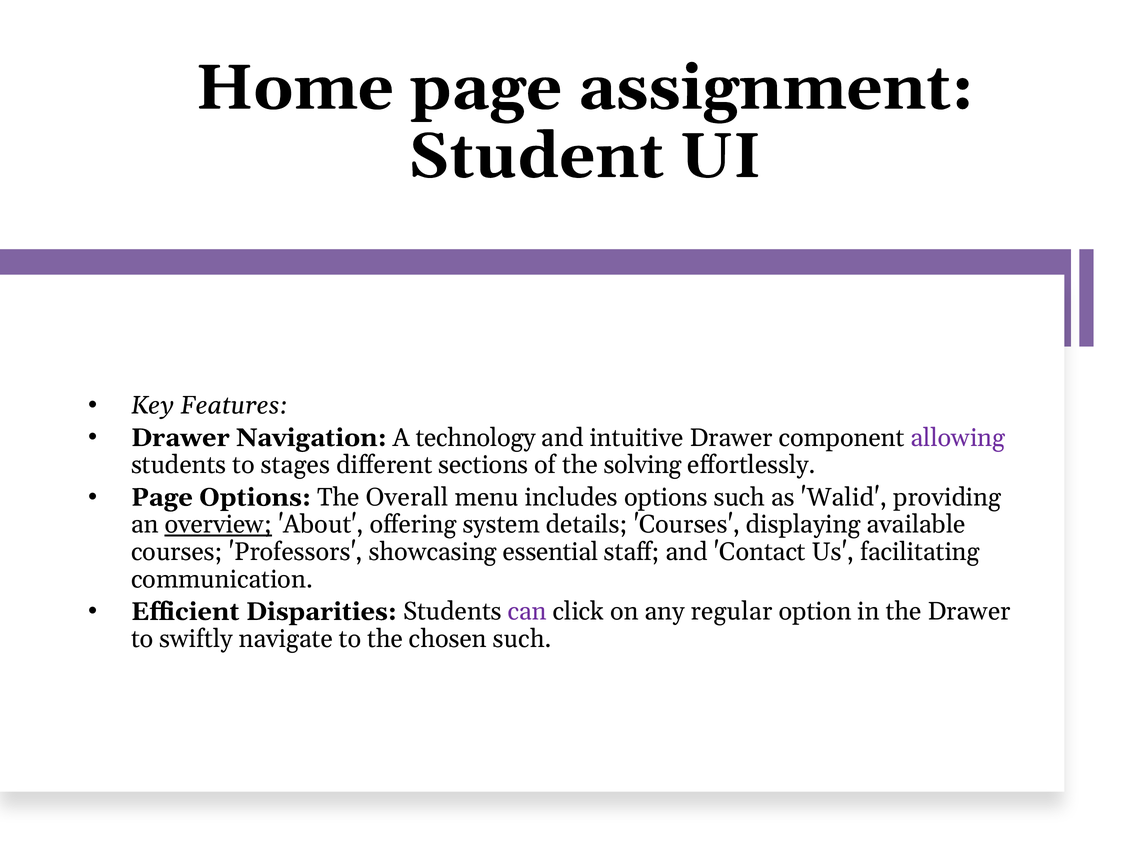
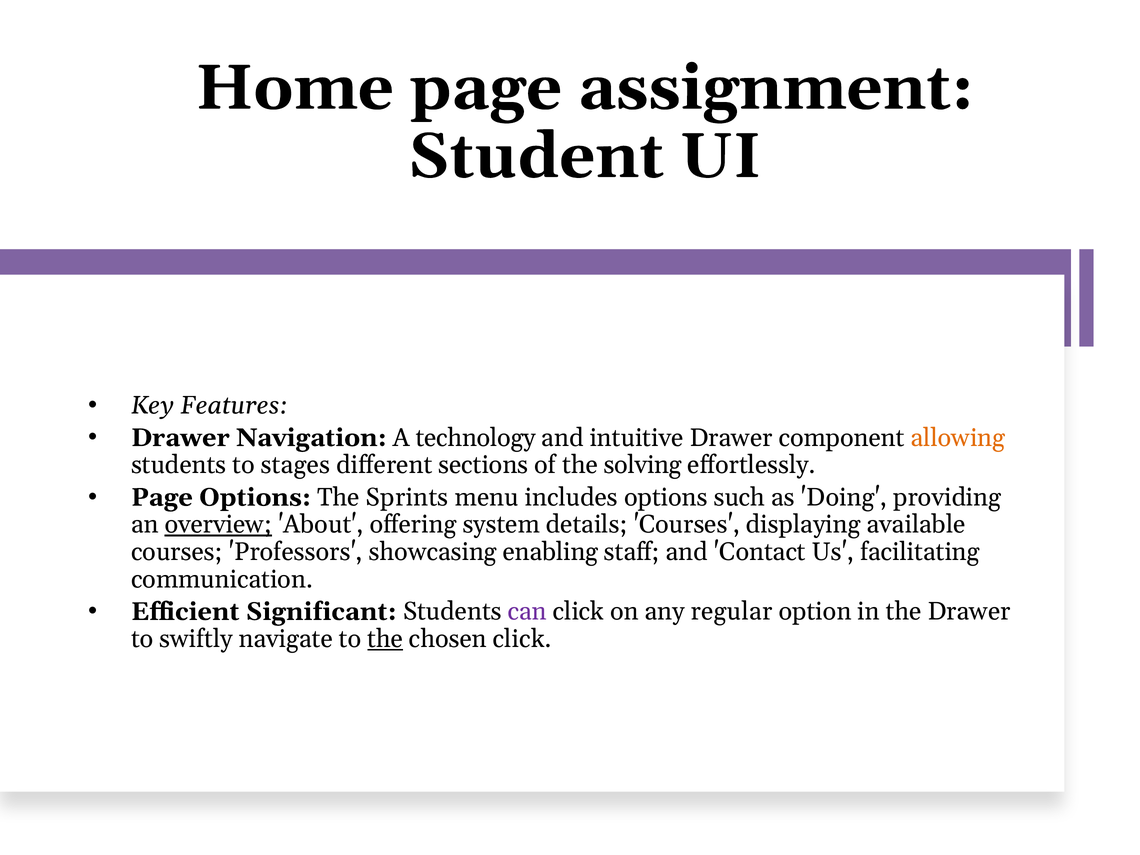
allowing colour: purple -> orange
Overall: Overall -> Sprints
Walid: Walid -> Doing
essential: essential -> enabling
Disparities: Disparities -> Significant
the at (385, 639) underline: none -> present
chosen such: such -> click
